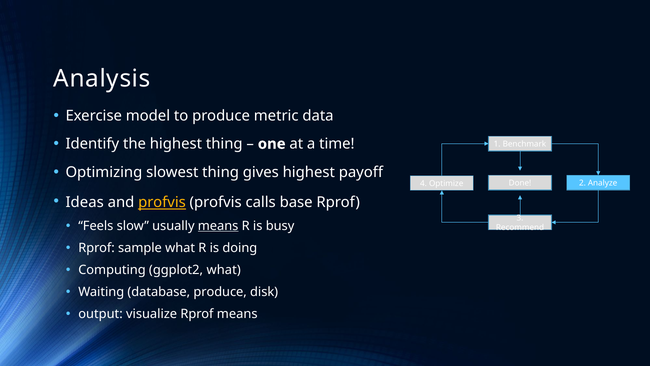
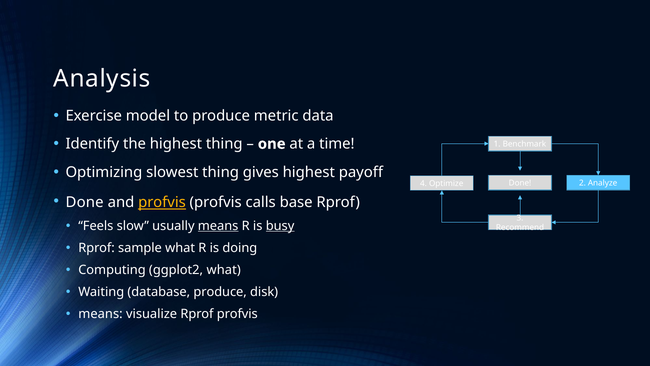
Ideas at (85, 202): Ideas -> Done
busy underline: none -> present
output at (101, 314): output -> means
Rprof means: means -> profvis
